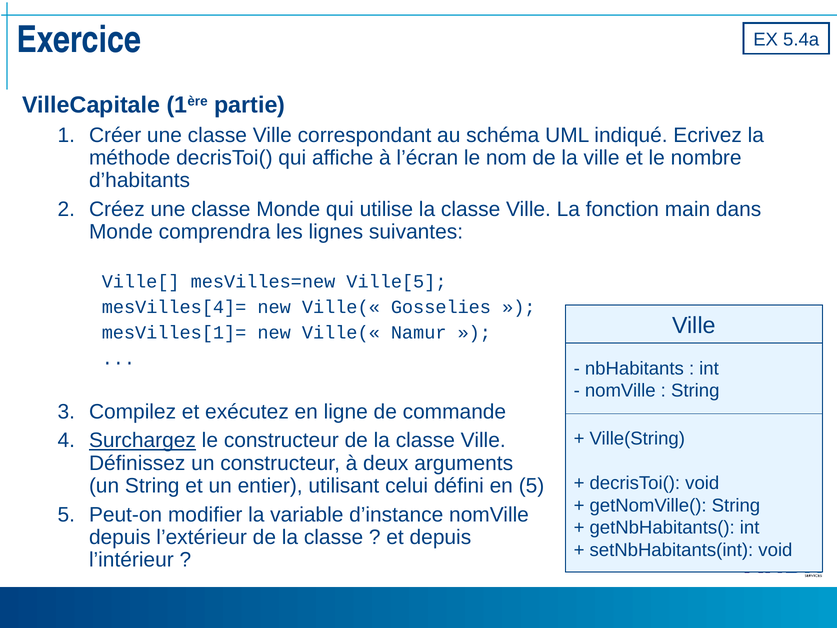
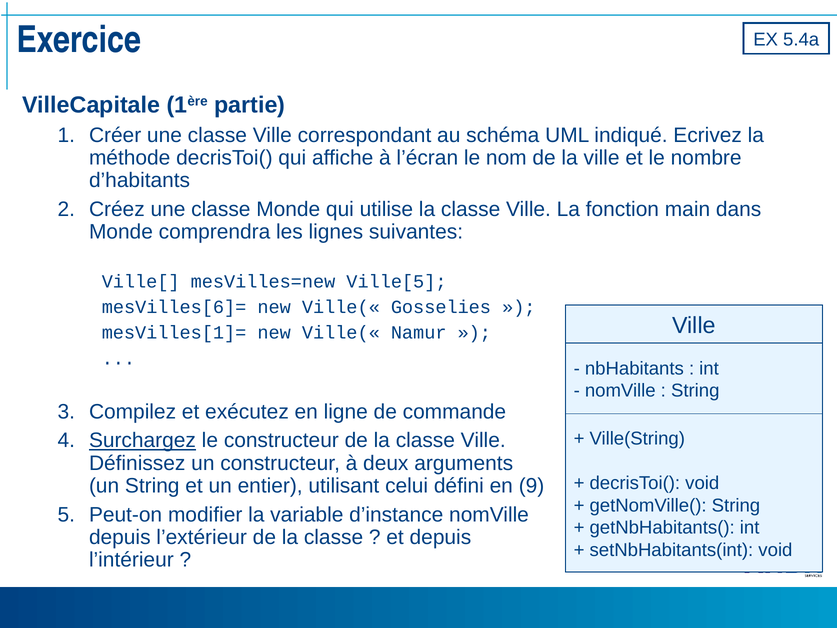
mesVilles[4]=: mesVilles[4]= -> mesVilles[6]=
en 5: 5 -> 9
